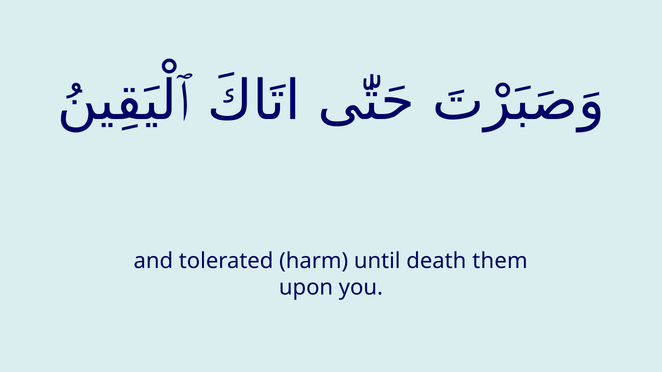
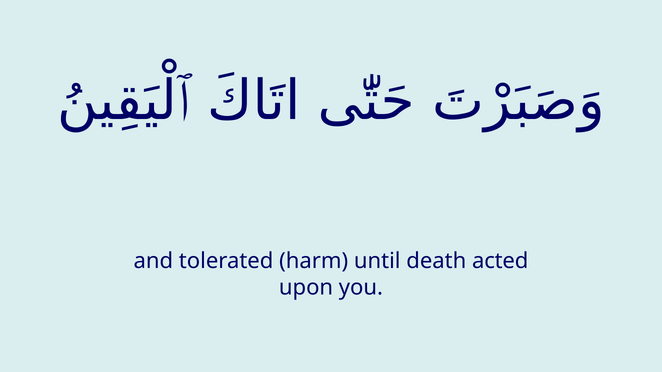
them: them -> acted
